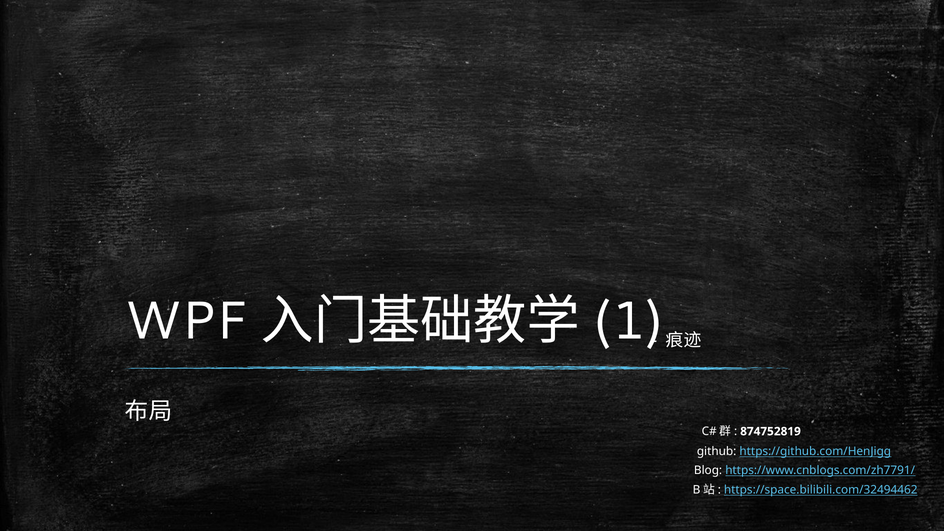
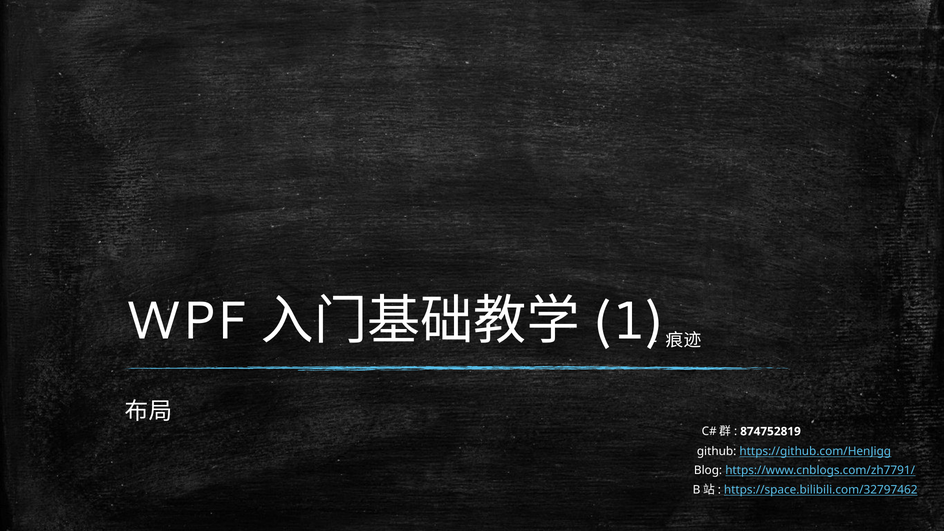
https://space.bilibili.com/32494462: https://space.bilibili.com/32494462 -> https://space.bilibili.com/32797462
